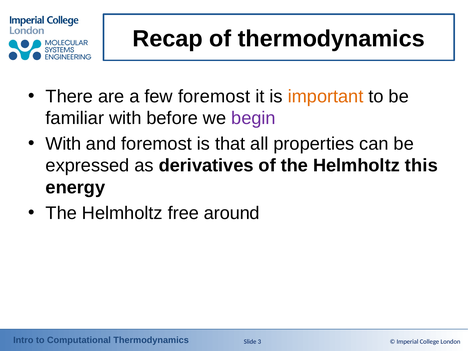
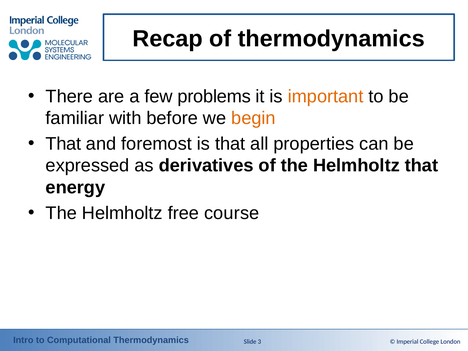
few foremost: foremost -> problems
begin colour: purple -> orange
With at (63, 144): With -> That
Helmholtz this: this -> that
around: around -> course
